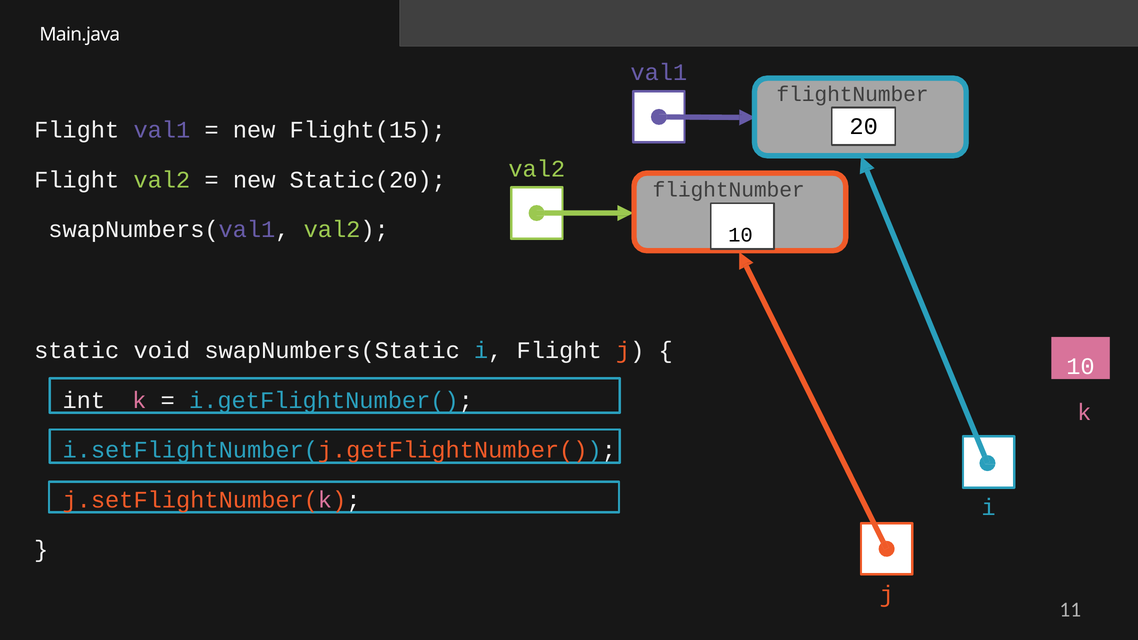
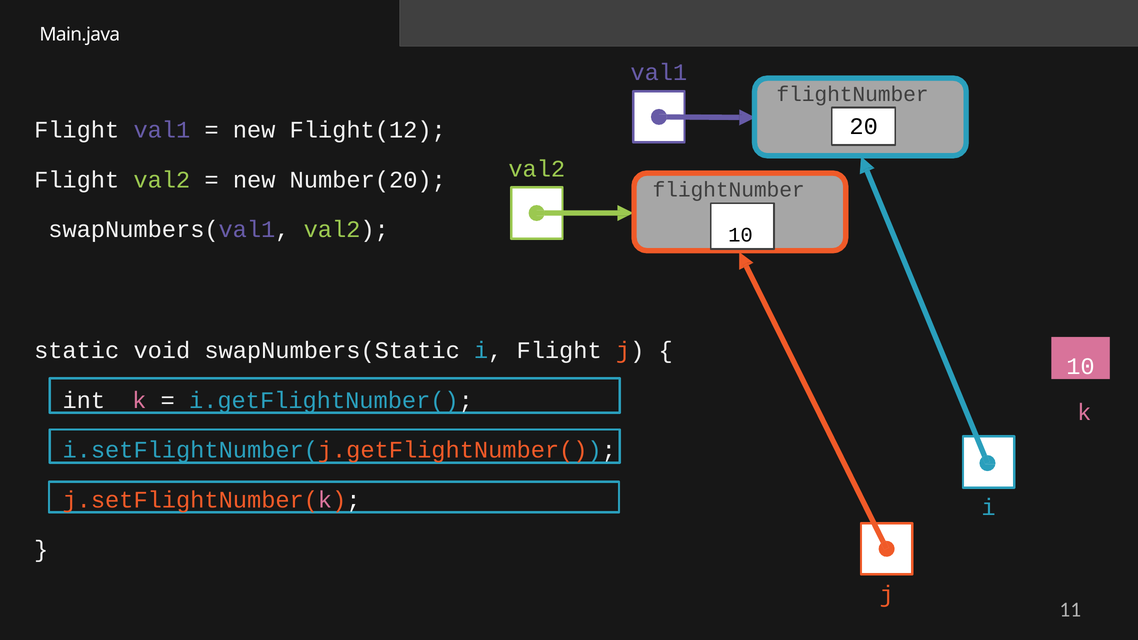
Flight(15: Flight(15 -> Flight(12
Static(20: Static(20 -> Number(20
